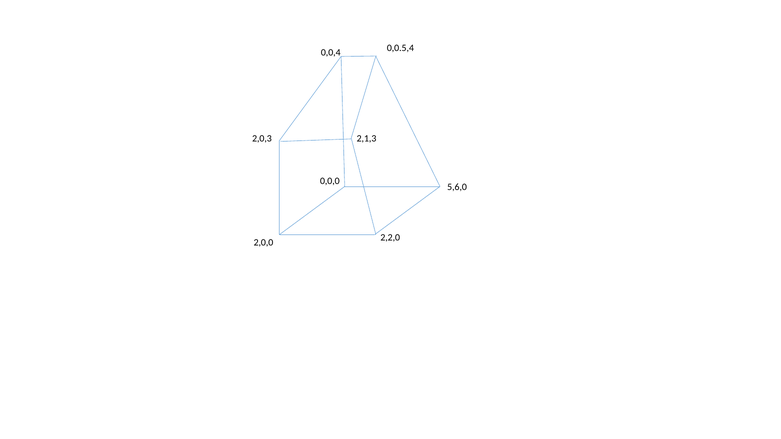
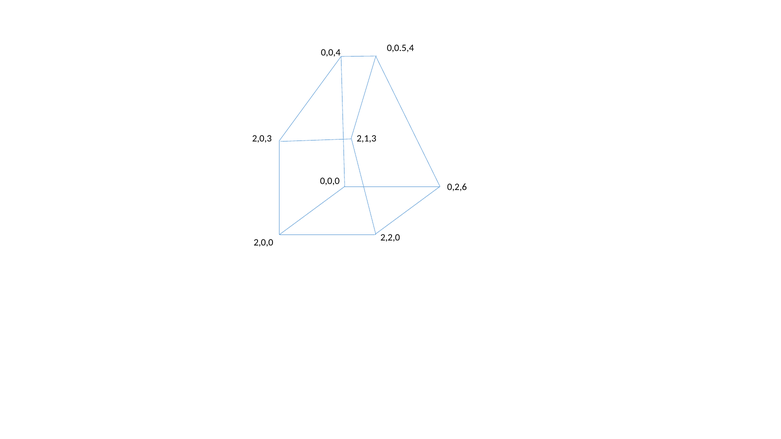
5,6,0: 5,6,0 -> 0,2,6
